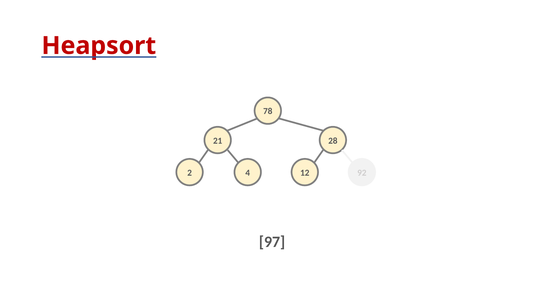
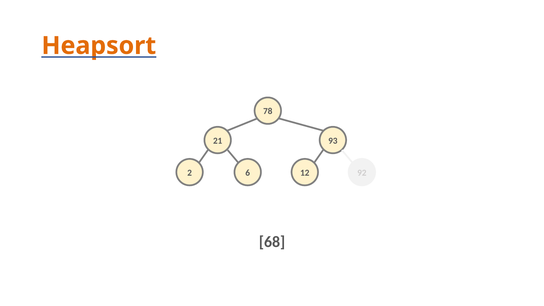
Heapsort colour: red -> orange
28: 28 -> 93
4: 4 -> 6
97: 97 -> 68
